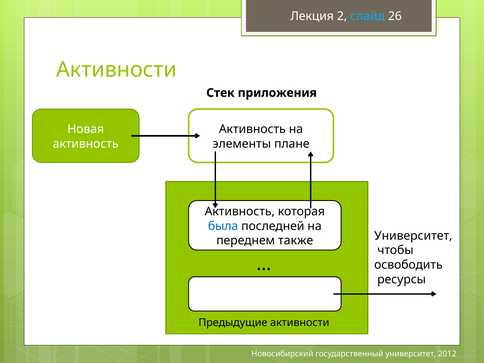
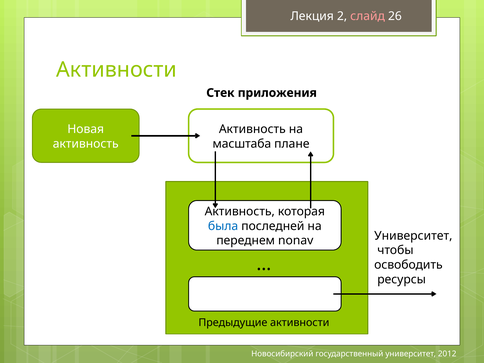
слайд colour: light blue -> pink
элементы: элементы -> масштаба
также: также -> nonav
